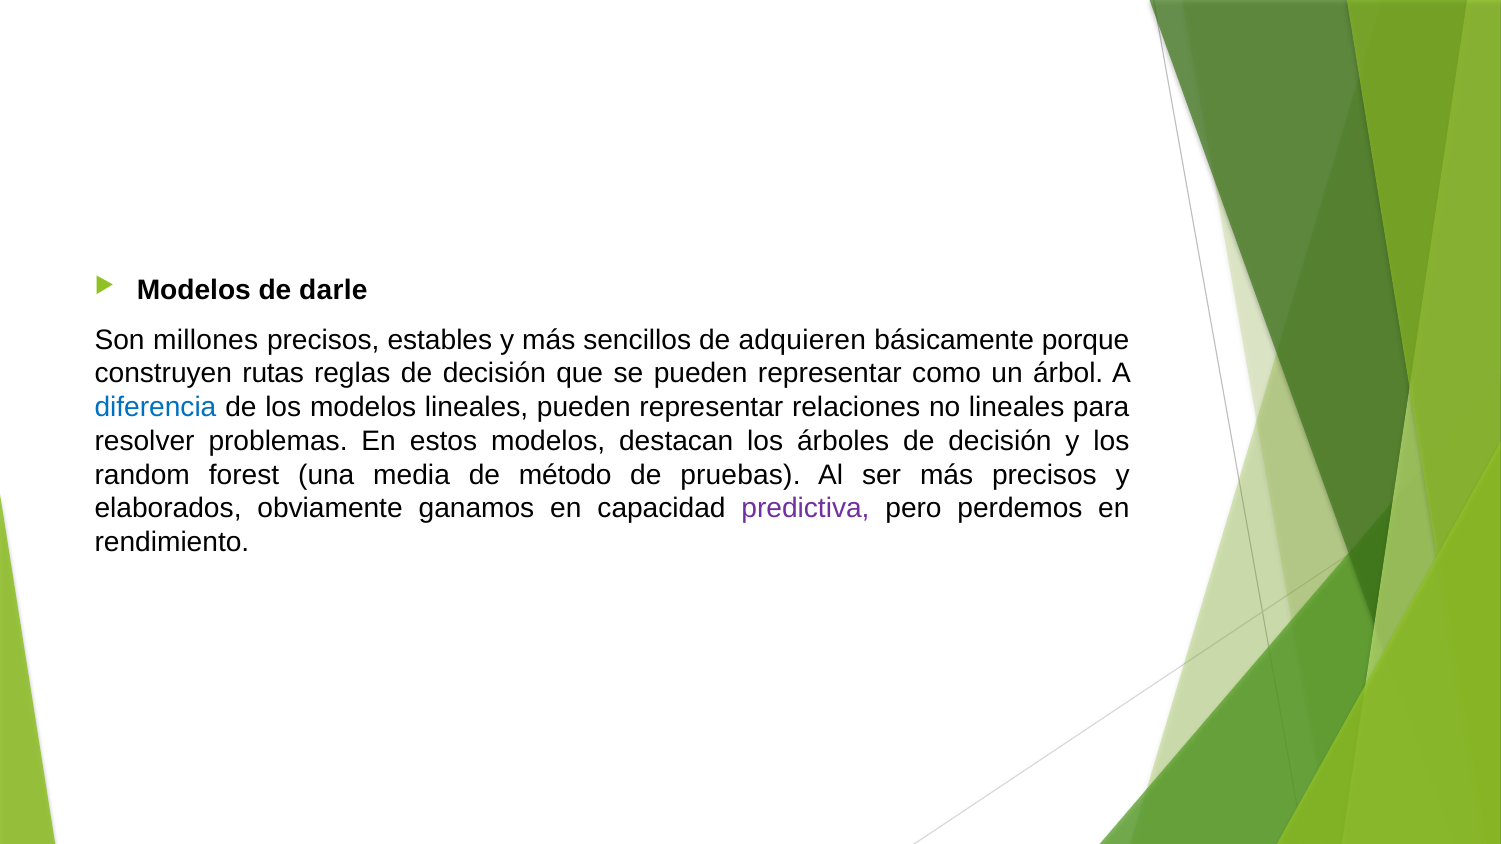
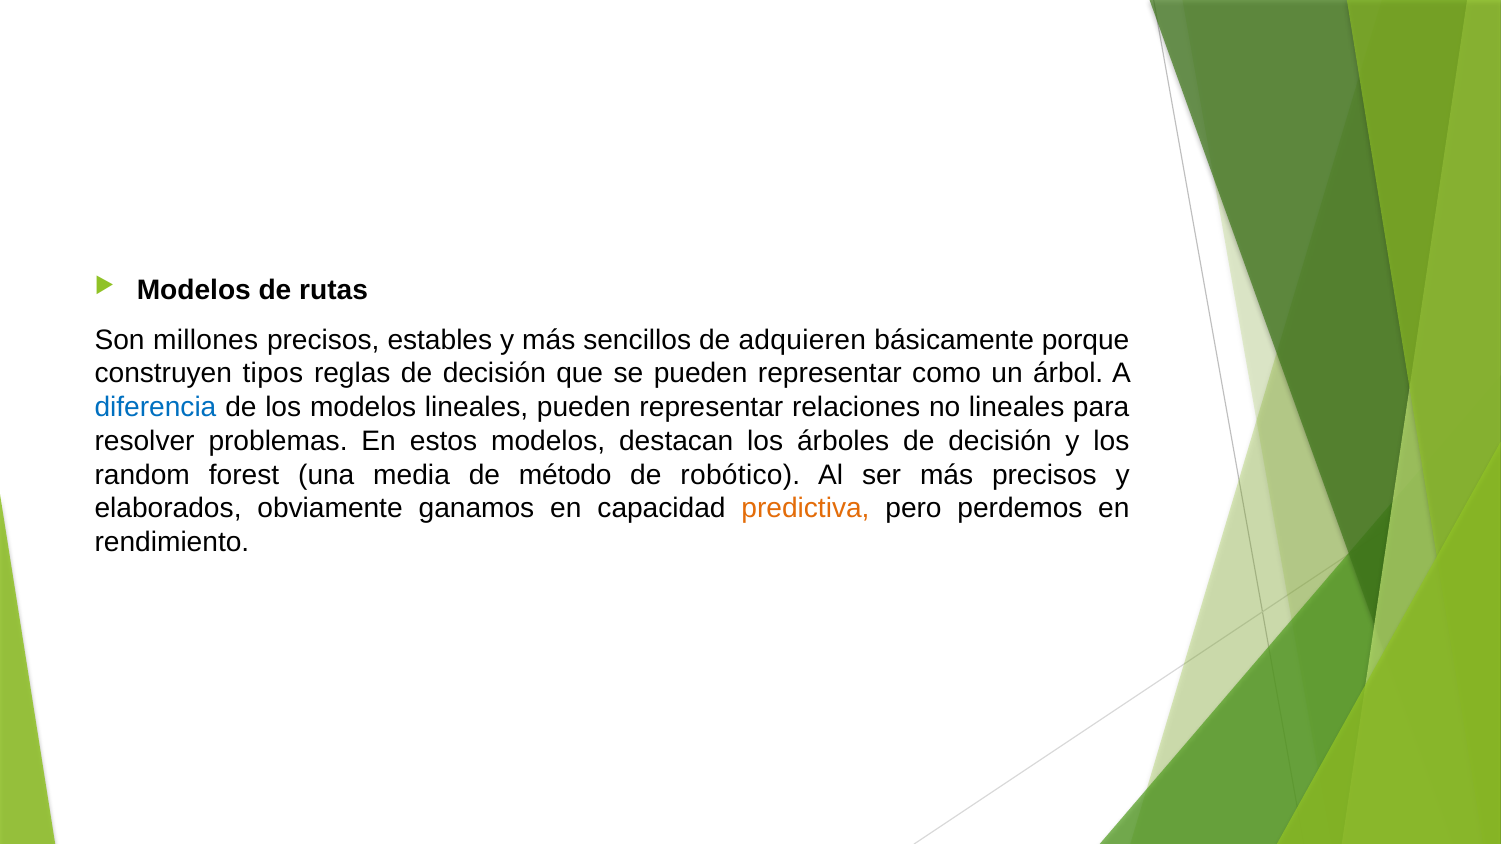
darle: darle -> rutas
rutas: rutas -> tipos
pruebas: pruebas -> robótico
predictiva colour: purple -> orange
